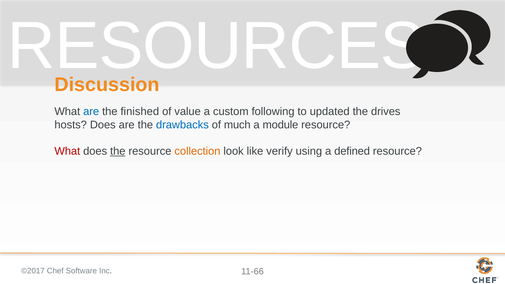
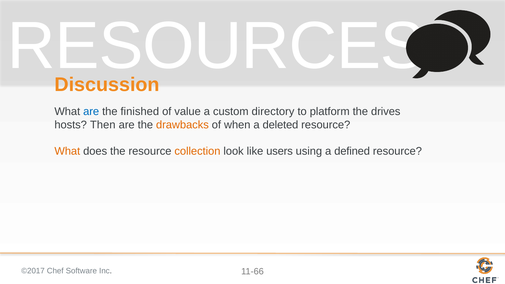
following: following -> directory
updated: updated -> platform
hosts Does: Does -> Then
drawbacks colour: blue -> orange
much: much -> when
module: module -> deleted
What at (67, 151) colour: red -> orange
the at (118, 151) underline: present -> none
verify: verify -> users
